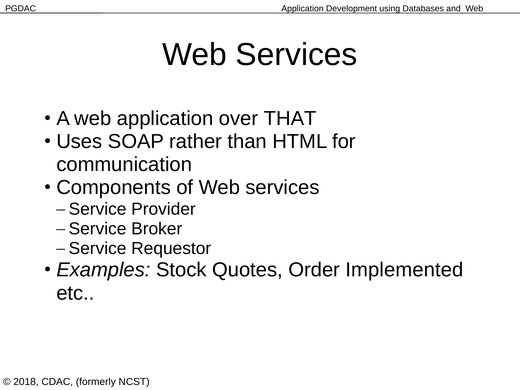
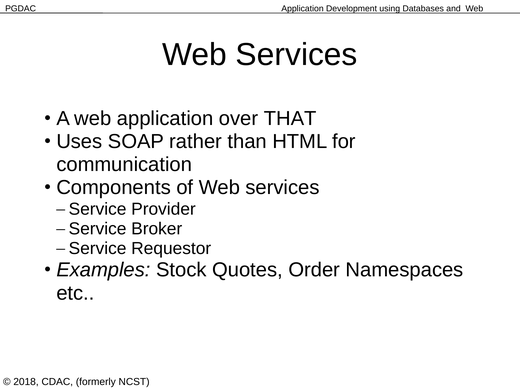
Implemented: Implemented -> Namespaces
